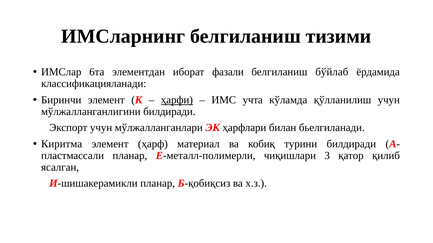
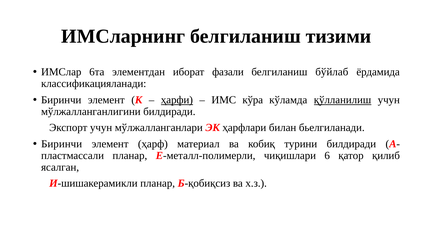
учта: учта -> кўра
қўлланилиш underline: none -> present
Киритма at (62, 144): Киритма -> Биринчи
3: 3 -> 6
